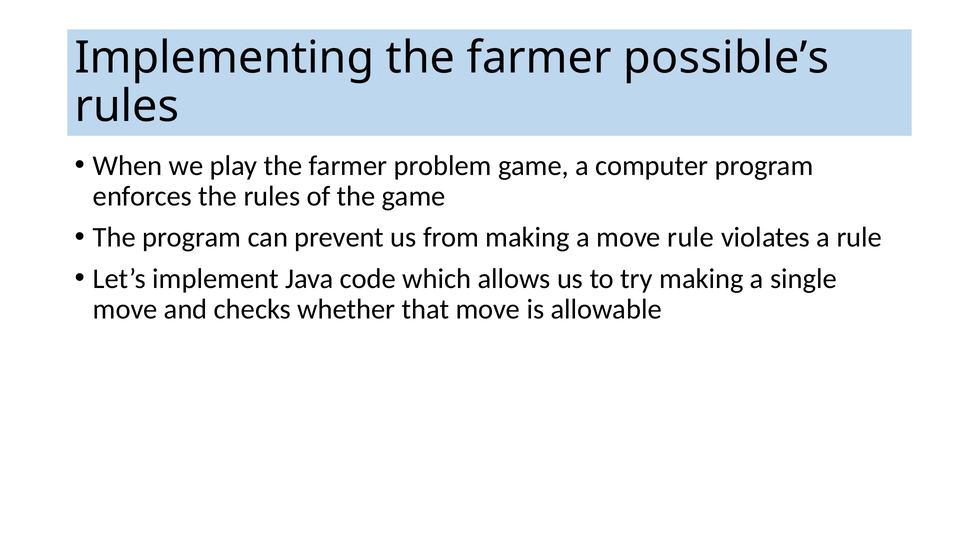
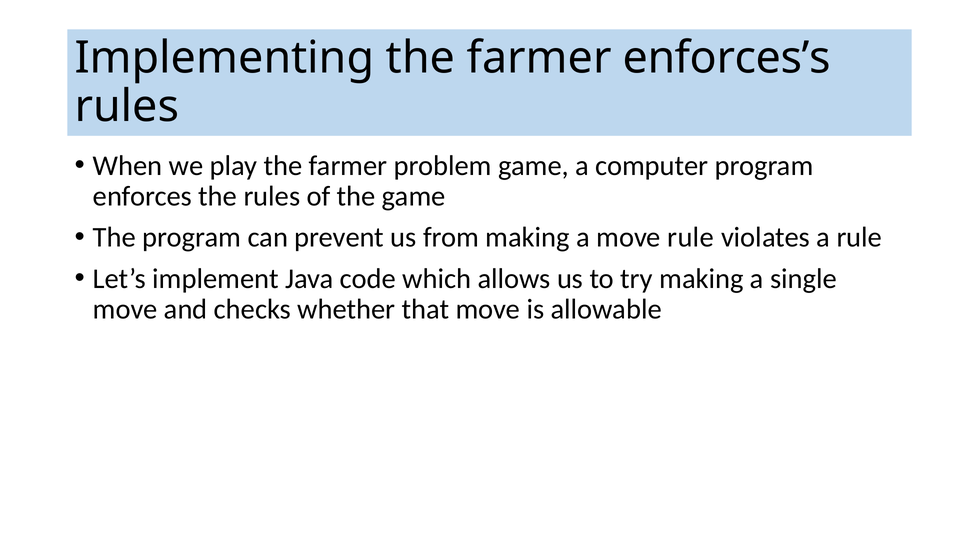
possible’s: possible’s -> enforces’s
